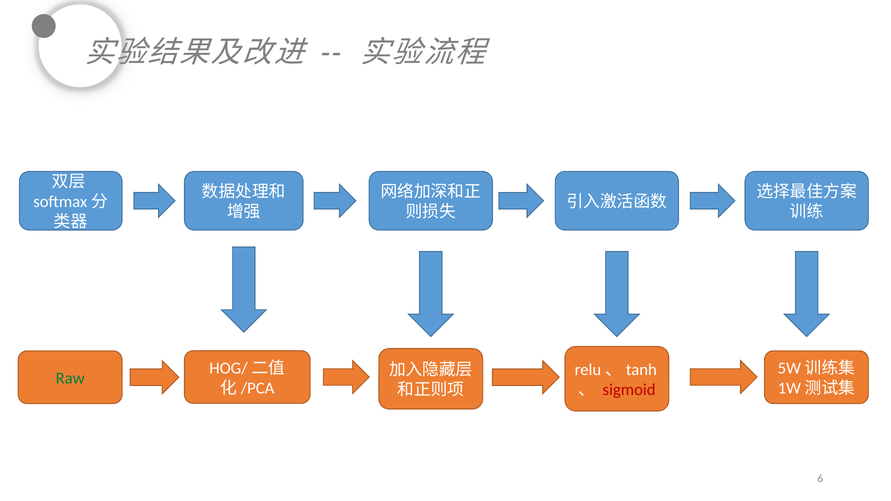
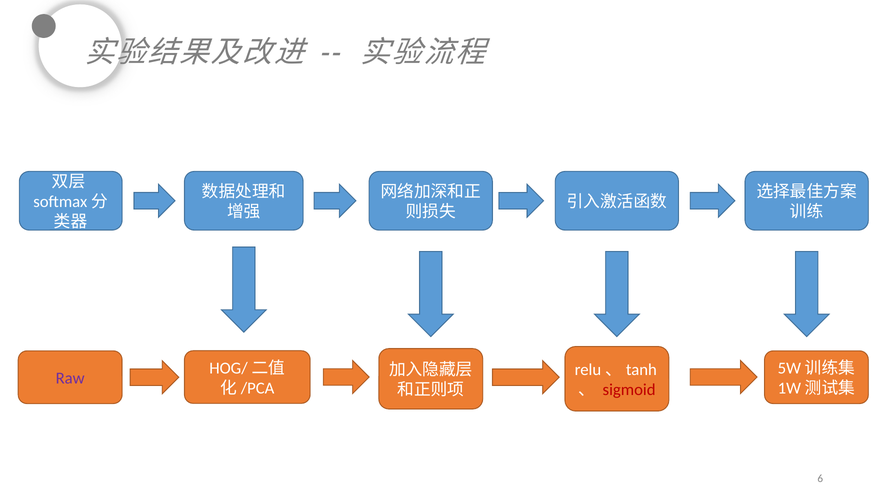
Raw colour: green -> purple
